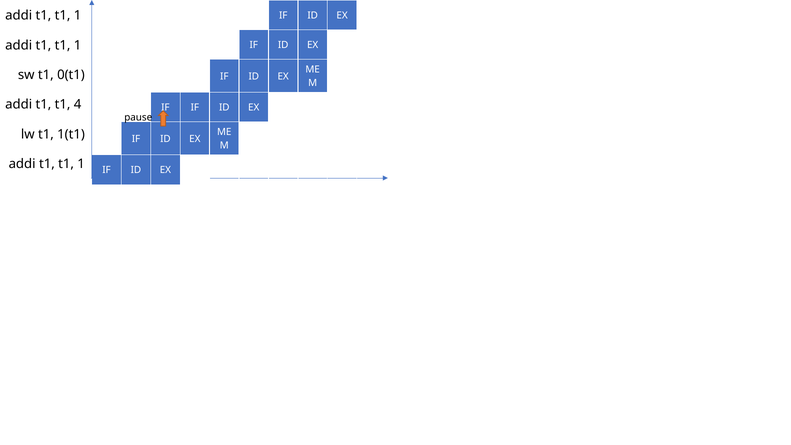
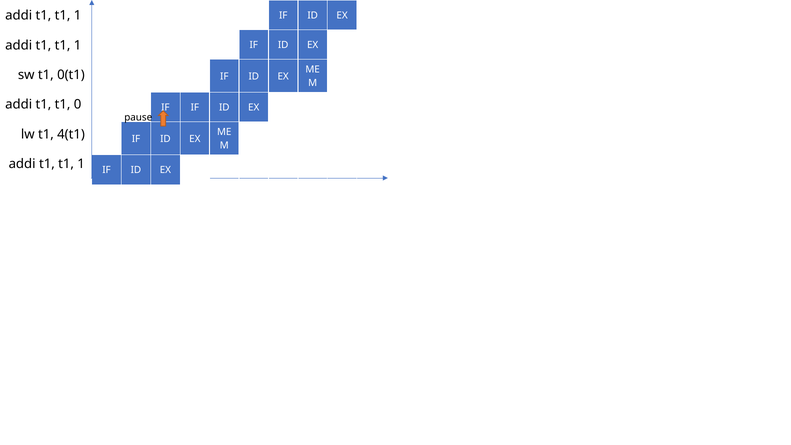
4: 4 -> 0
1(t1: 1(t1 -> 4(t1
